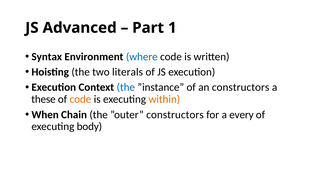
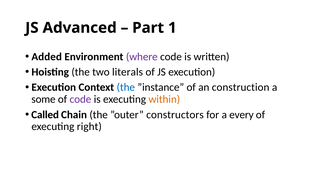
Syntax: Syntax -> Added
where colour: blue -> purple
an constructors: constructors -> construction
these: these -> some
code at (80, 99) colour: orange -> purple
When: When -> Called
body: body -> right
